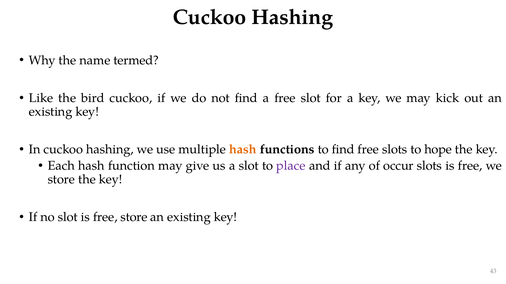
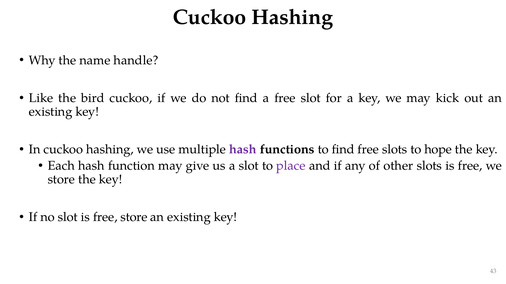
termed: termed -> handle
hash at (243, 150) colour: orange -> purple
occur: occur -> other
